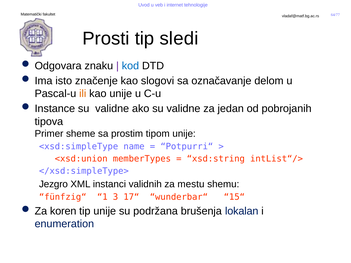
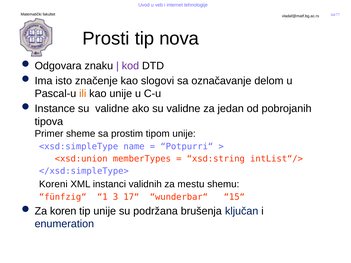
sledi: sledi -> nova
kod colour: blue -> purple
Jezgro: Jezgro -> Koreni
lokalan: lokalan -> ključan
